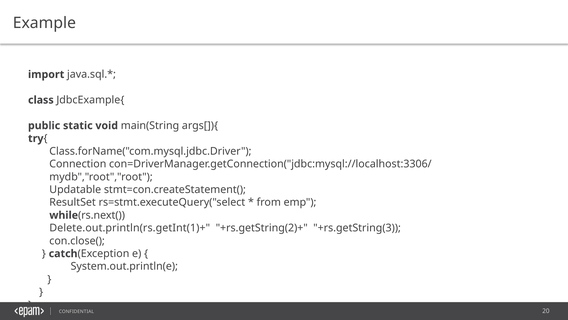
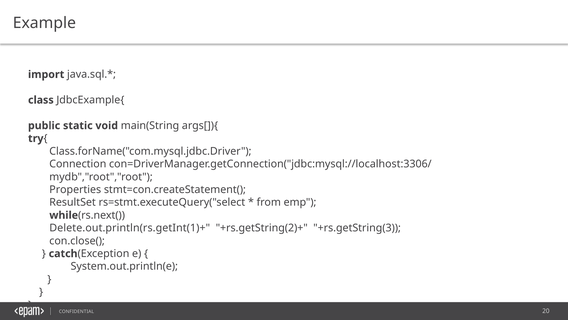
Updatable: Updatable -> Properties
